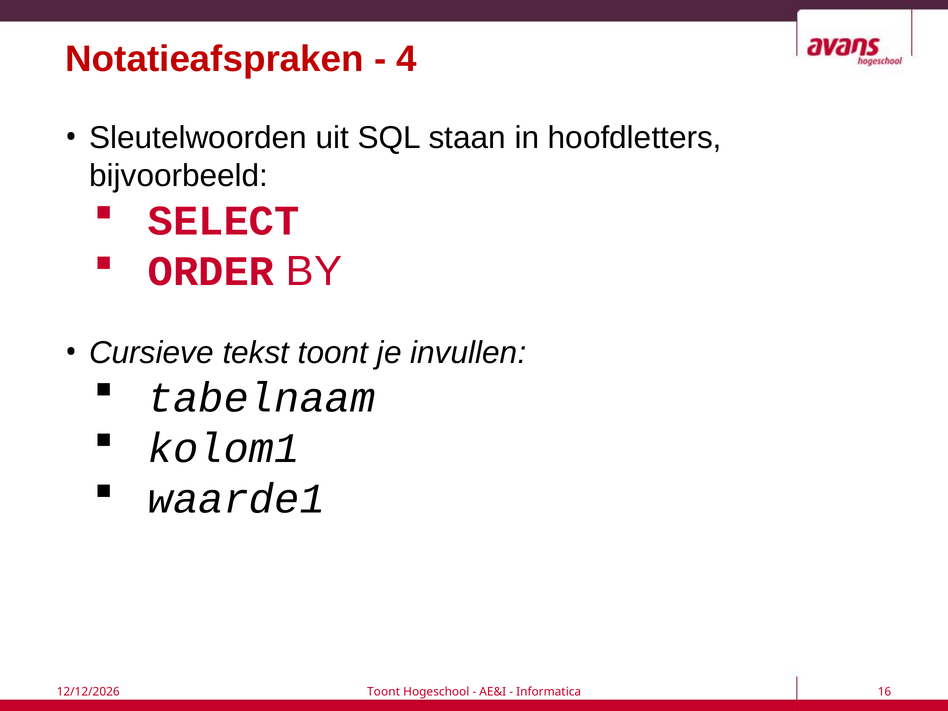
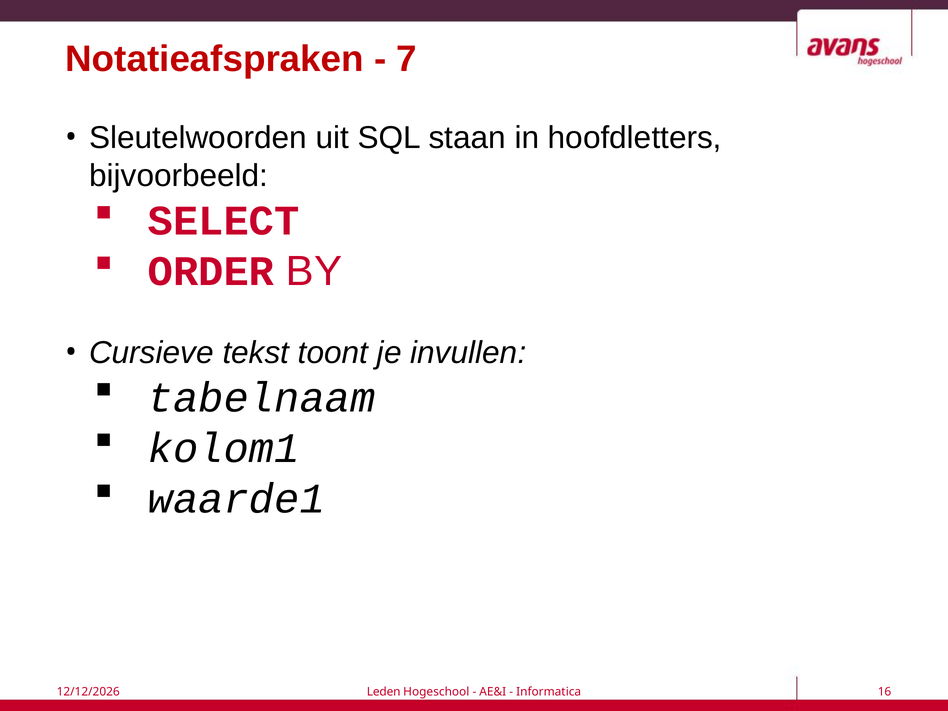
4: 4 -> 7
Toont at (384, 692): Toont -> Leden
